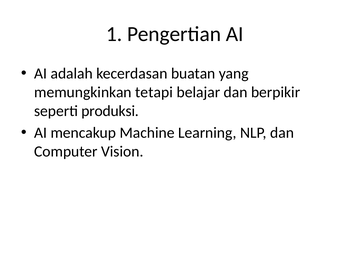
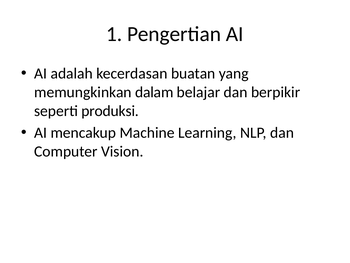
tetapi: tetapi -> dalam
